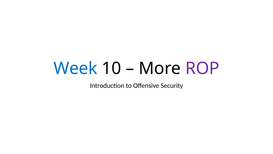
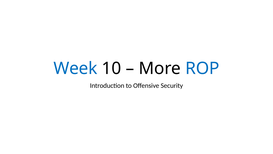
ROP colour: purple -> blue
